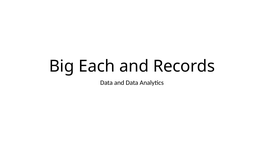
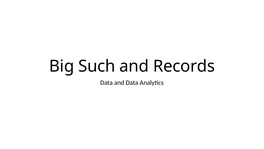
Each: Each -> Such
